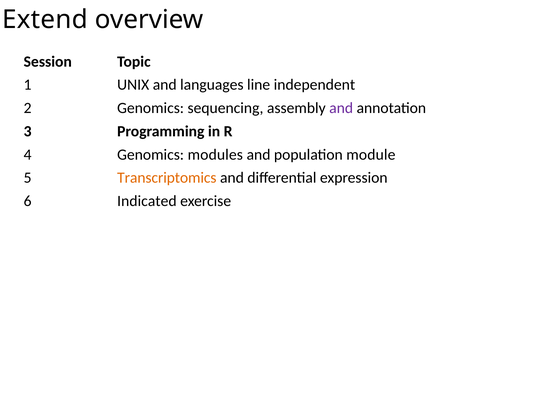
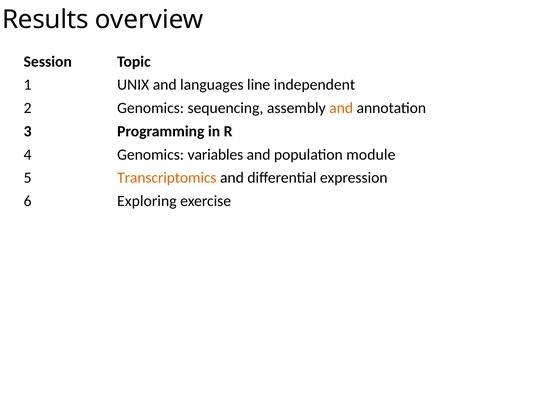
Extend: Extend -> Results
and at (341, 108) colour: purple -> orange
modules: modules -> variables
Indicated: Indicated -> Exploring
